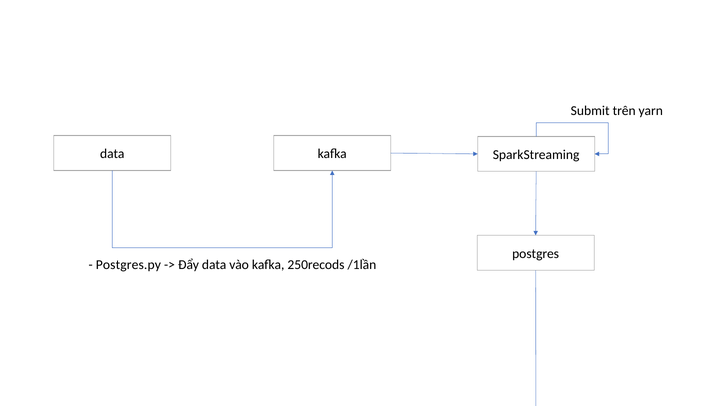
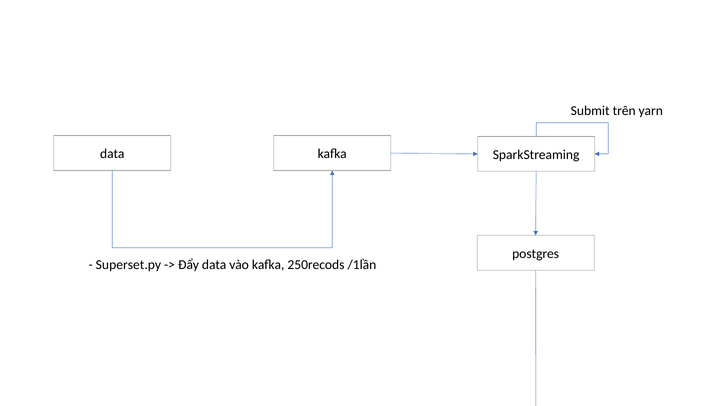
Postgres.py: Postgres.py -> Superset.py
